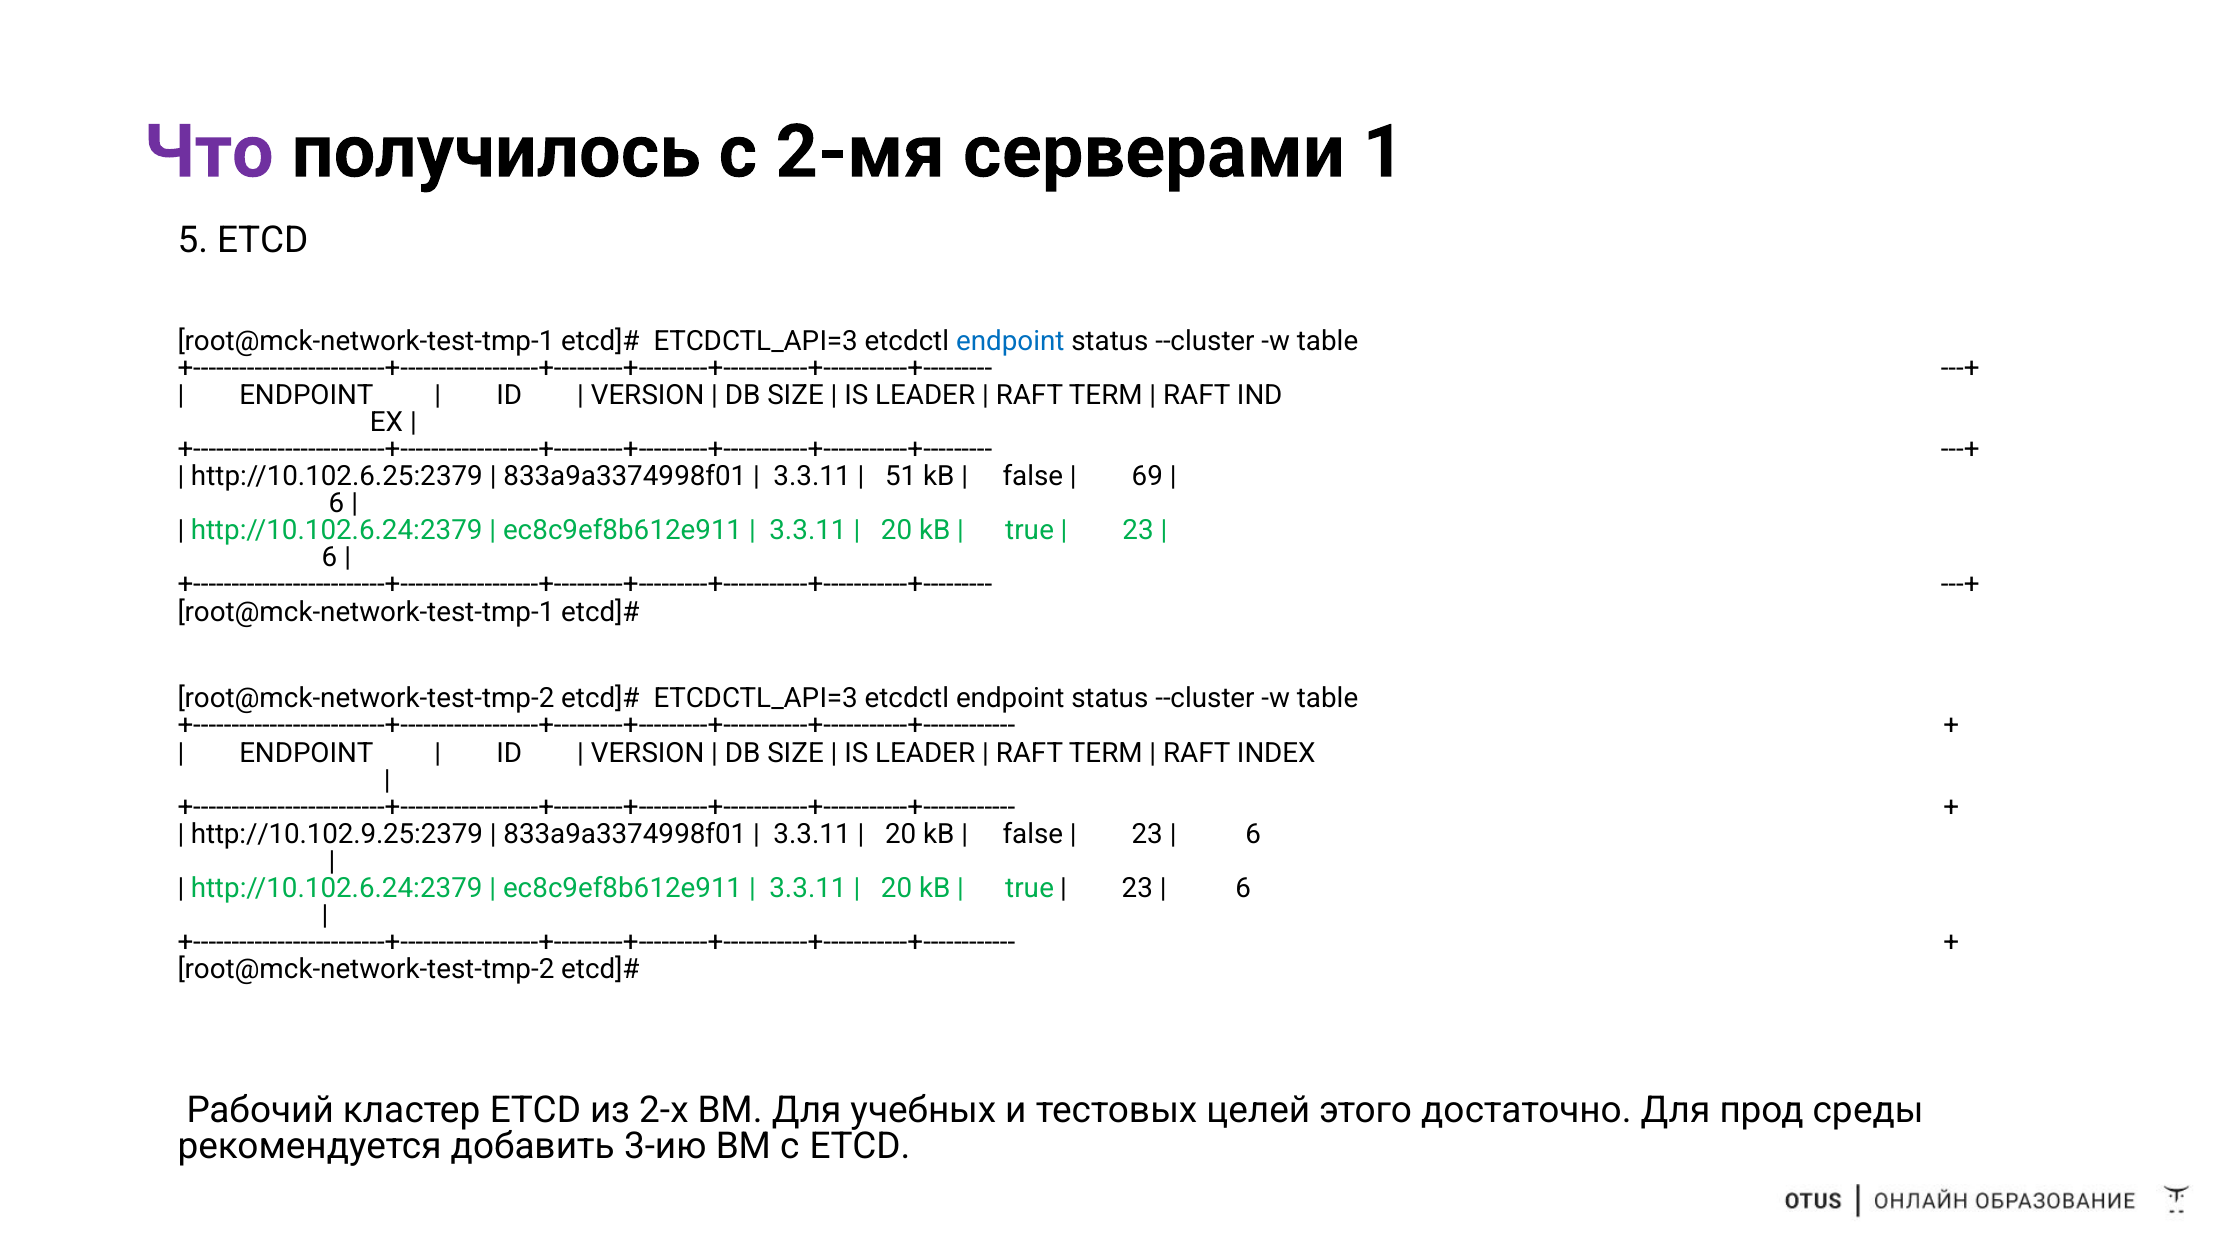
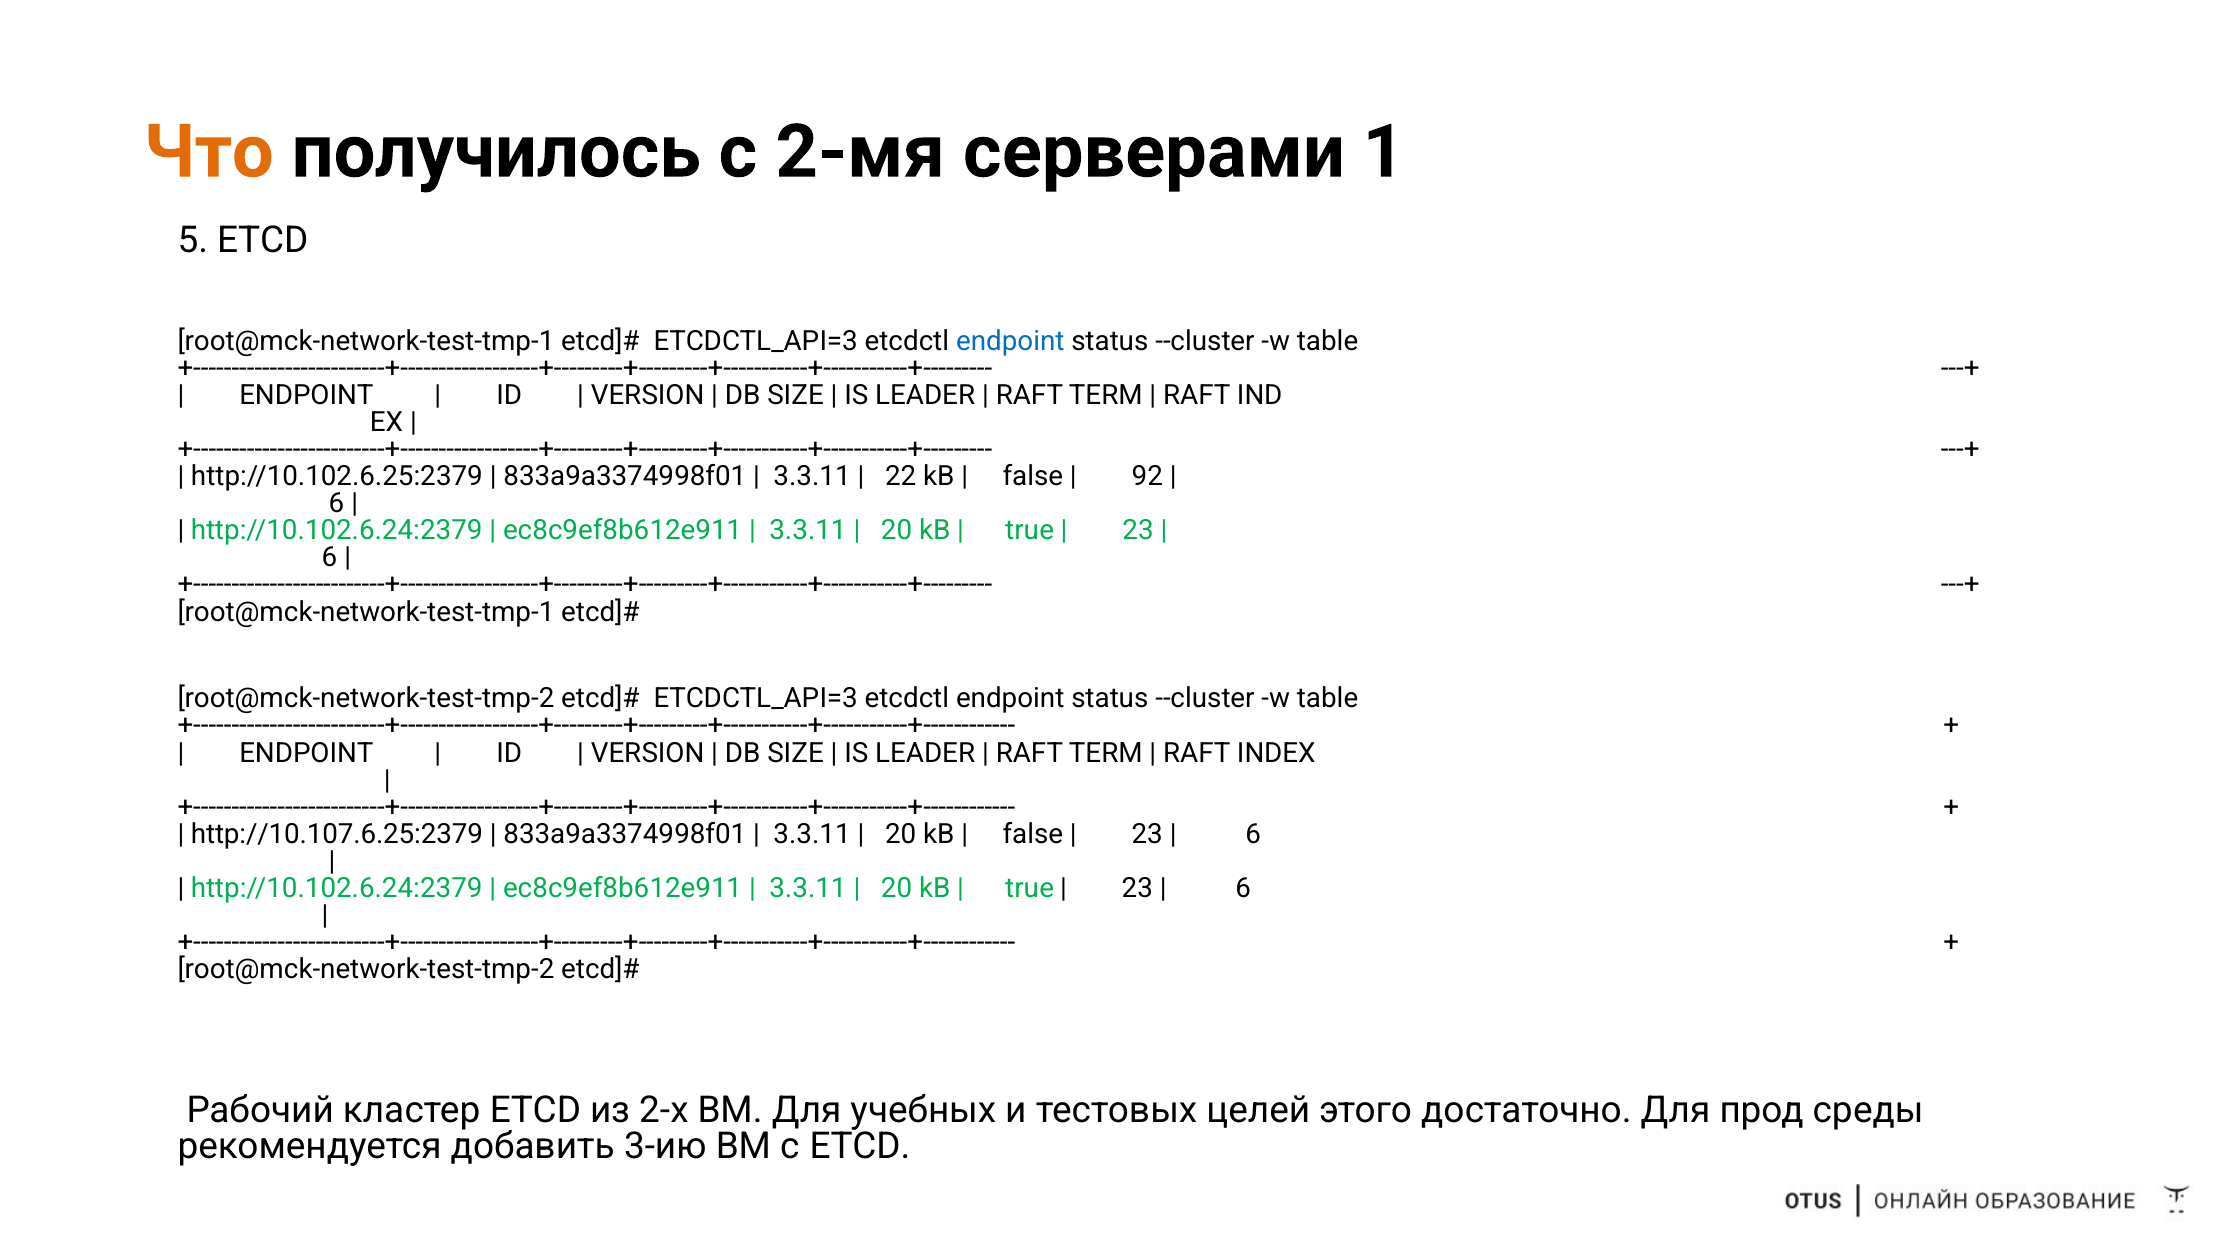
Что colour: purple -> orange
51: 51 -> 22
69: 69 -> 92
http://10.102.9.25:2379: http://10.102.9.25:2379 -> http://10.107.6.25:2379
